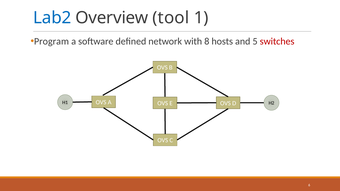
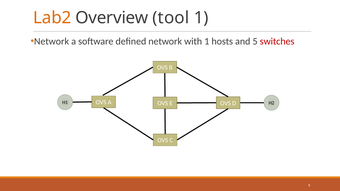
Lab2 colour: blue -> orange
Program at (51, 41): Program -> Network
with 8: 8 -> 1
